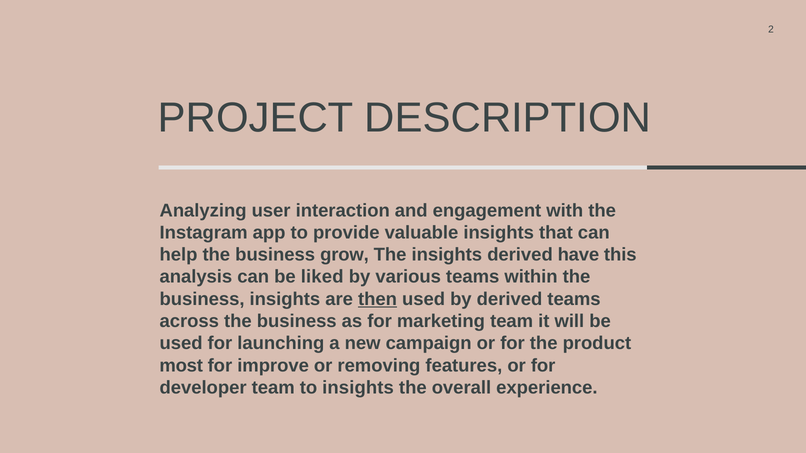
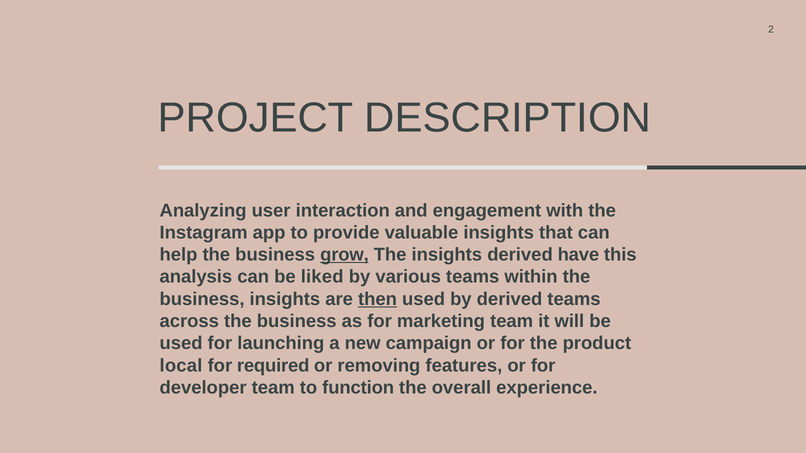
grow underline: none -> present
most: most -> local
improve: improve -> required
to insights: insights -> function
